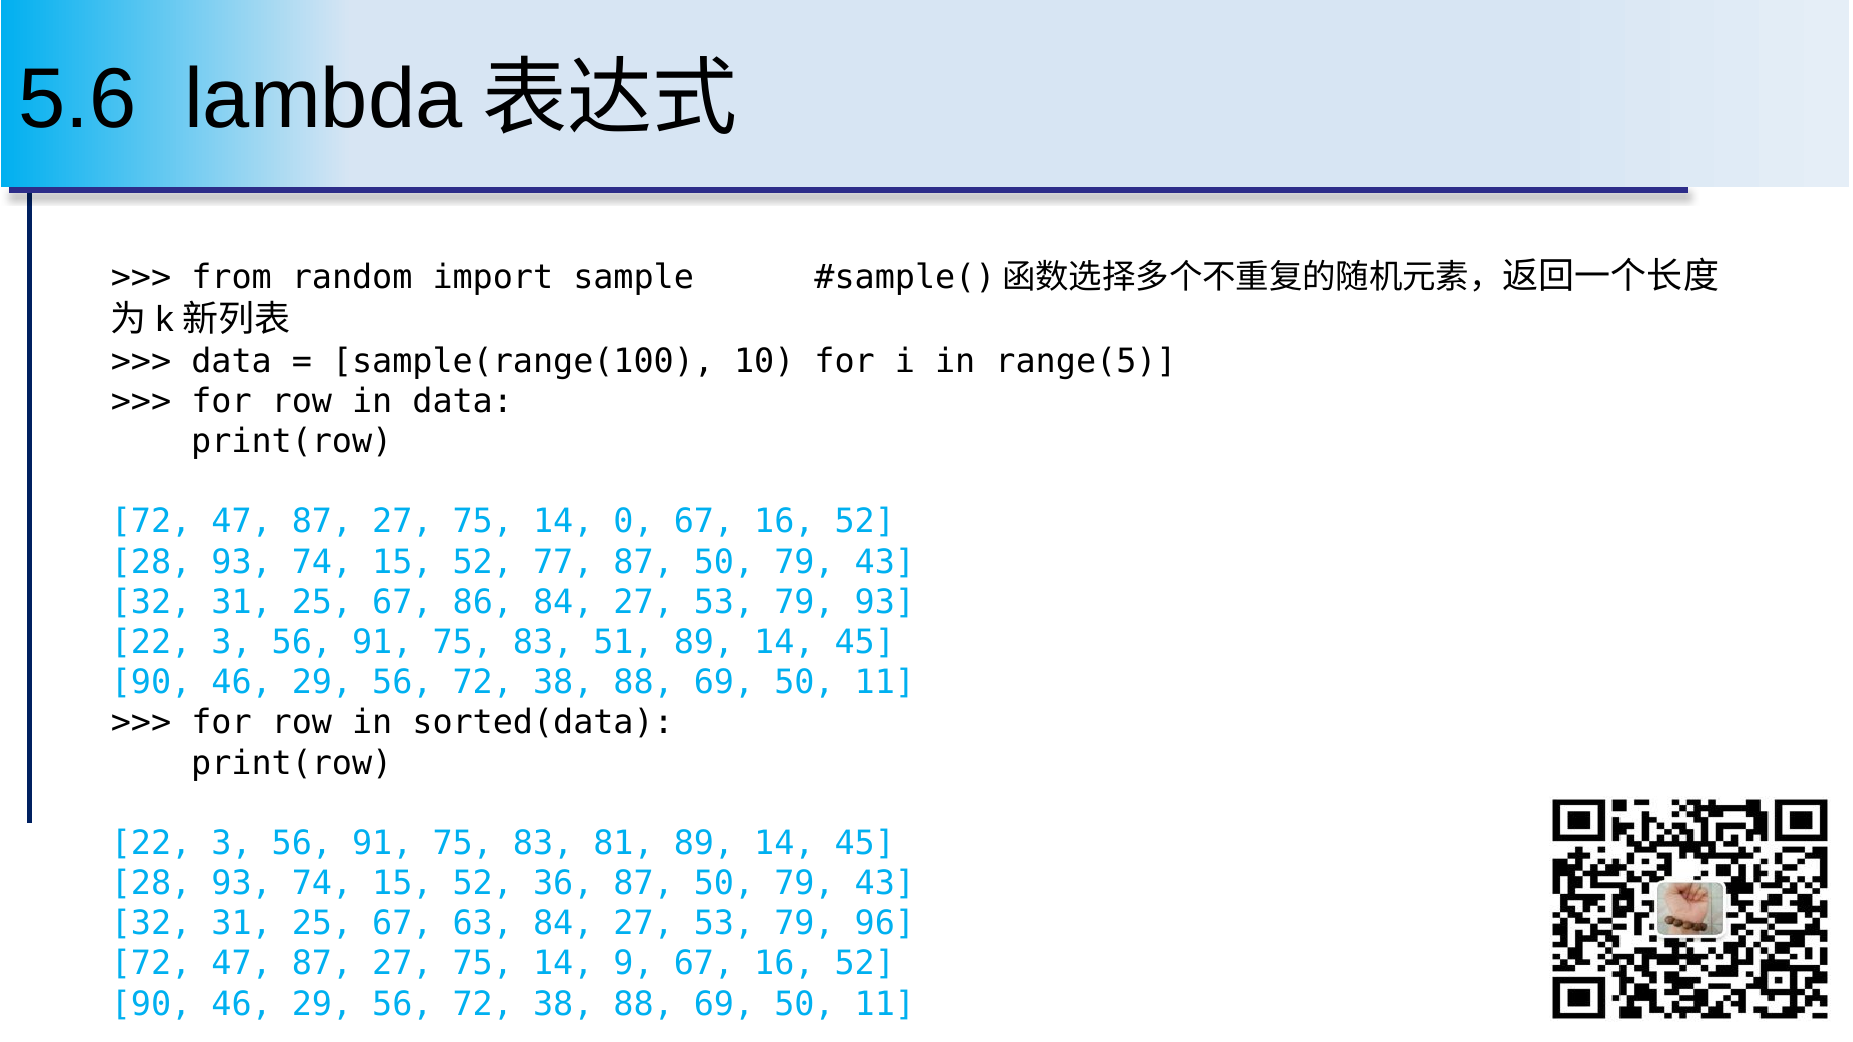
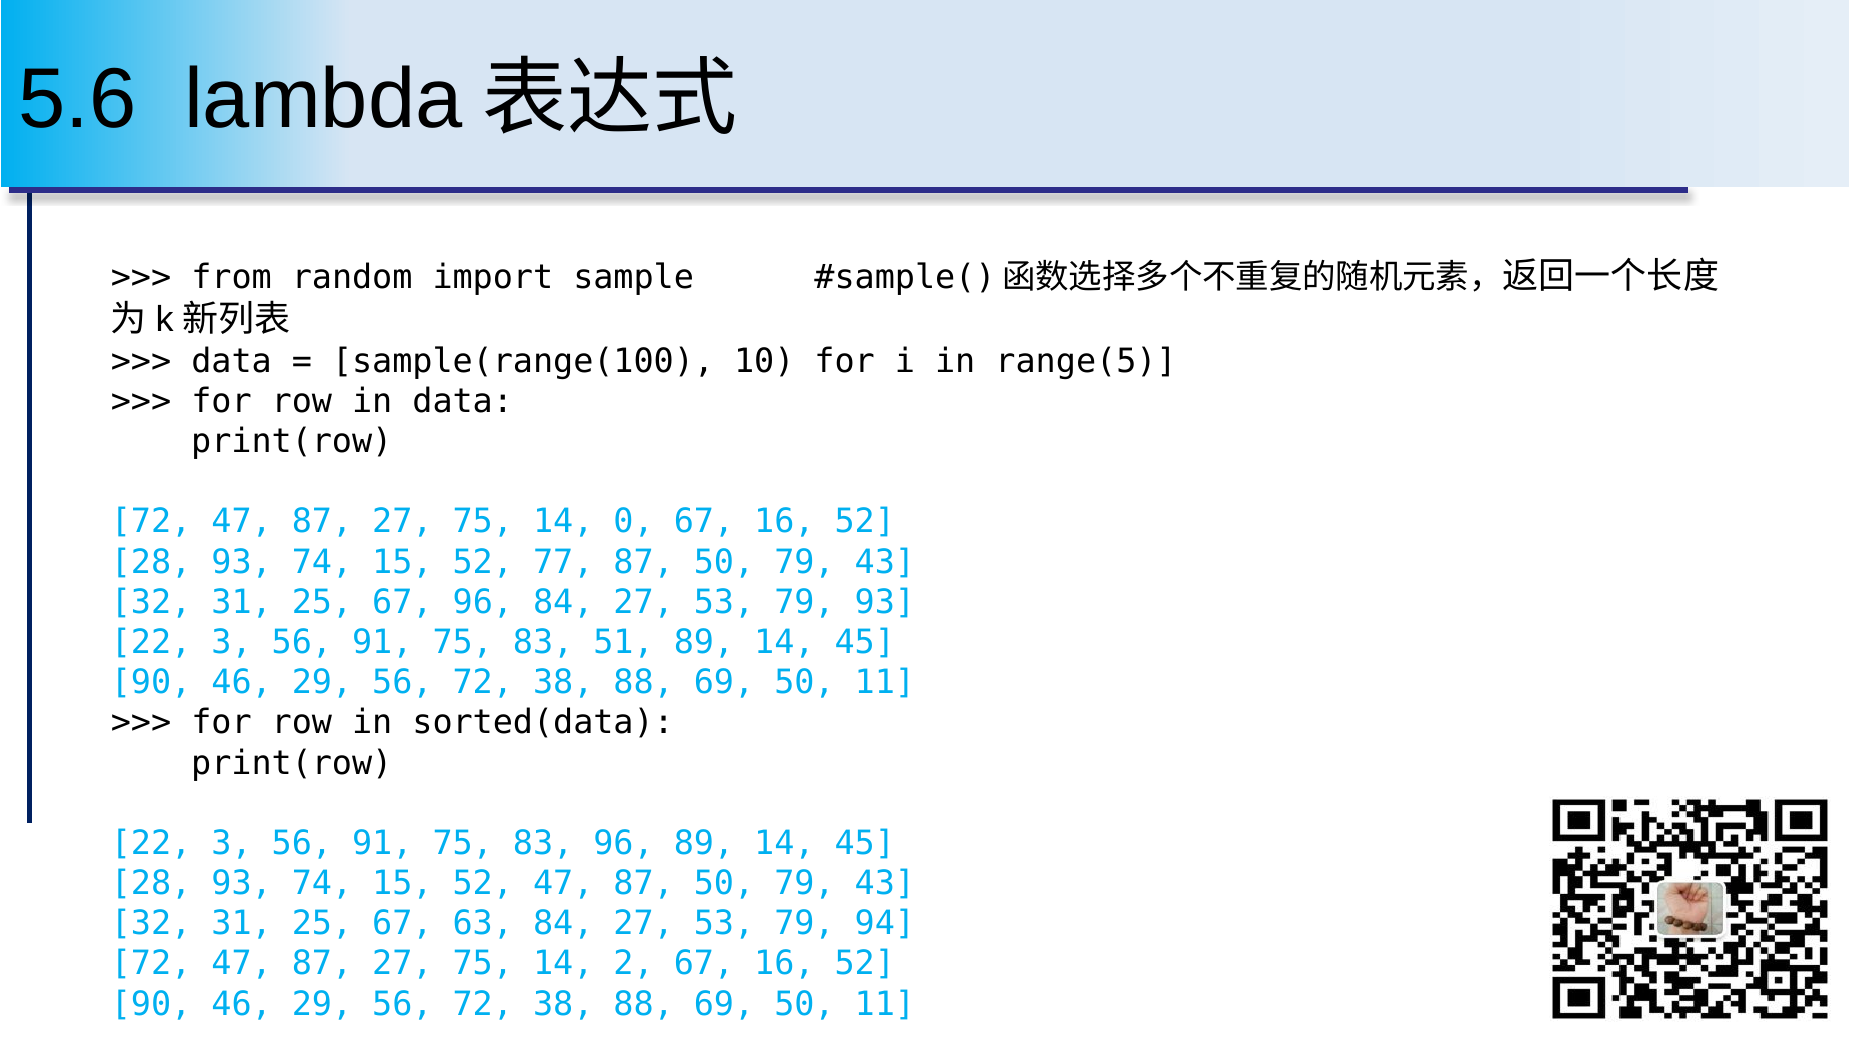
67 86: 86 -> 96
83 81: 81 -> 96
52 36: 36 -> 47
96: 96 -> 94
9: 9 -> 2
